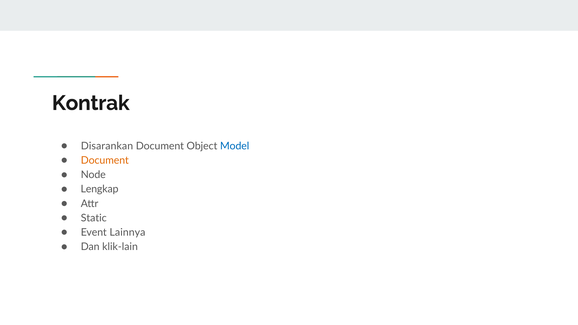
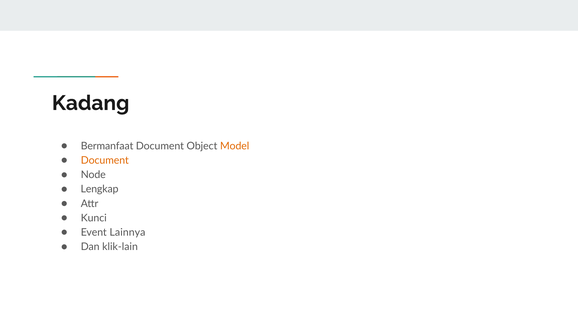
Kontrak: Kontrak -> Kadang
Disarankan: Disarankan -> Bermanfaat
Model colour: blue -> orange
Static: Static -> Kunci
